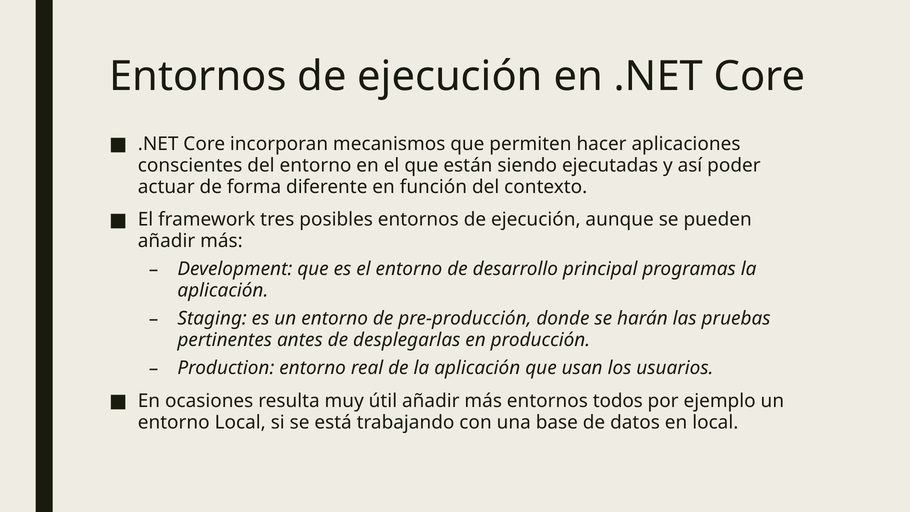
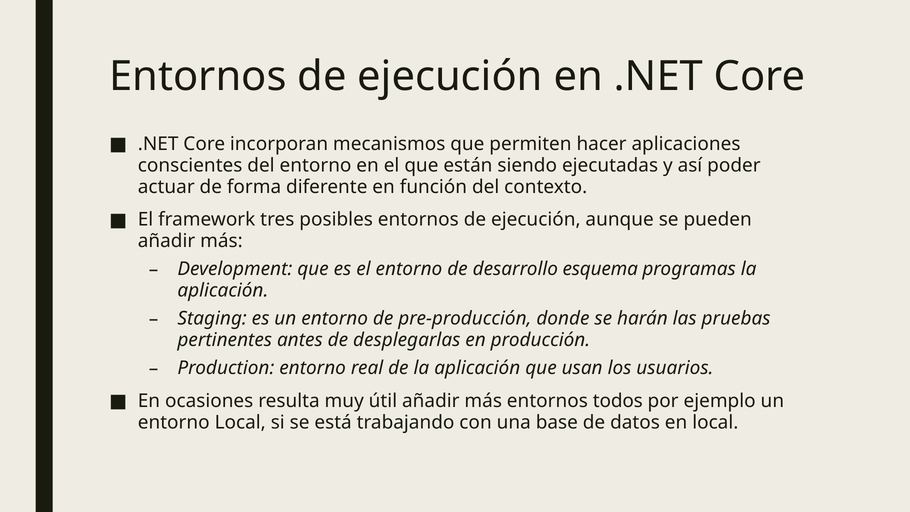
principal: principal -> esquema
